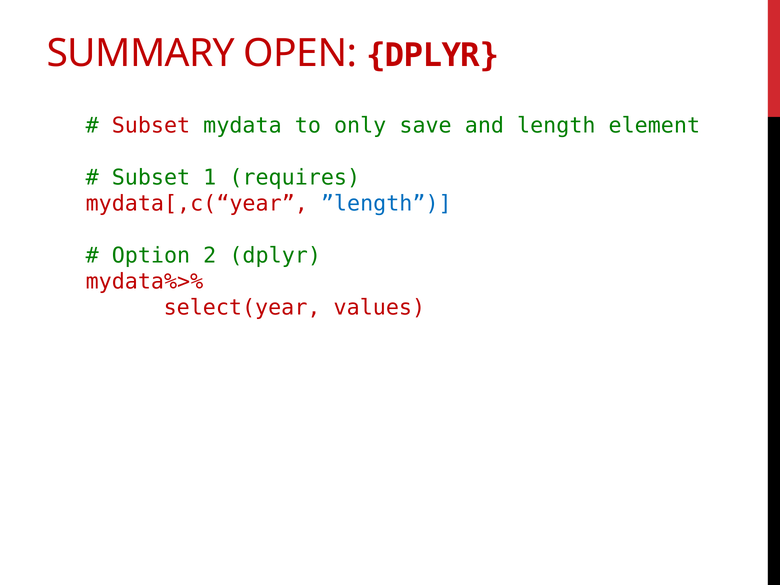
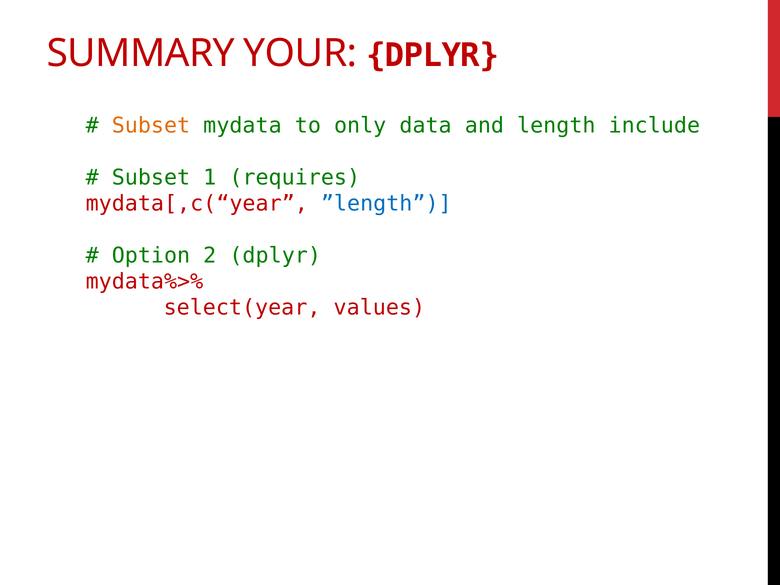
OPEN: OPEN -> YOUR
Subset at (151, 126) colour: red -> orange
save: save -> data
element: element -> include
